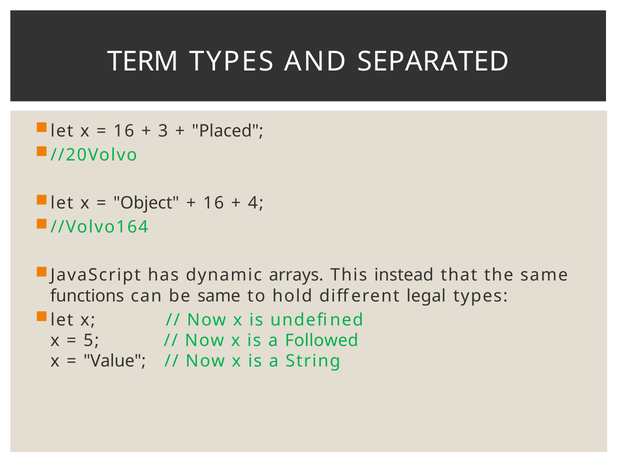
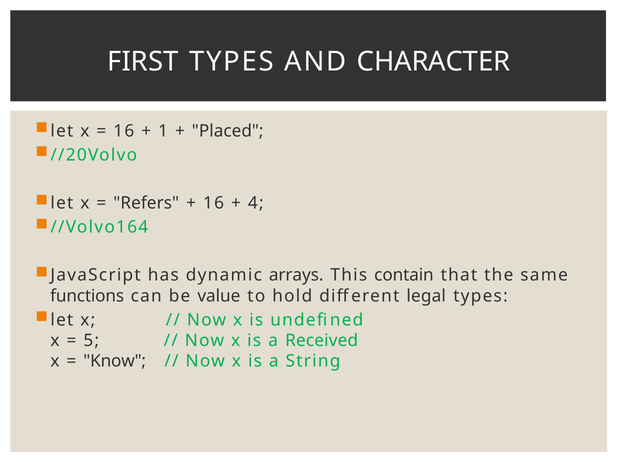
TERM: TERM -> FIRST
SEPARATED: SEPARATED -> CHARACTER
3: 3 -> 1
Object: Object -> Refers
instead: instead -> contain
be same: same -> value
Followed: Followed -> Received
Value: Value -> Know
